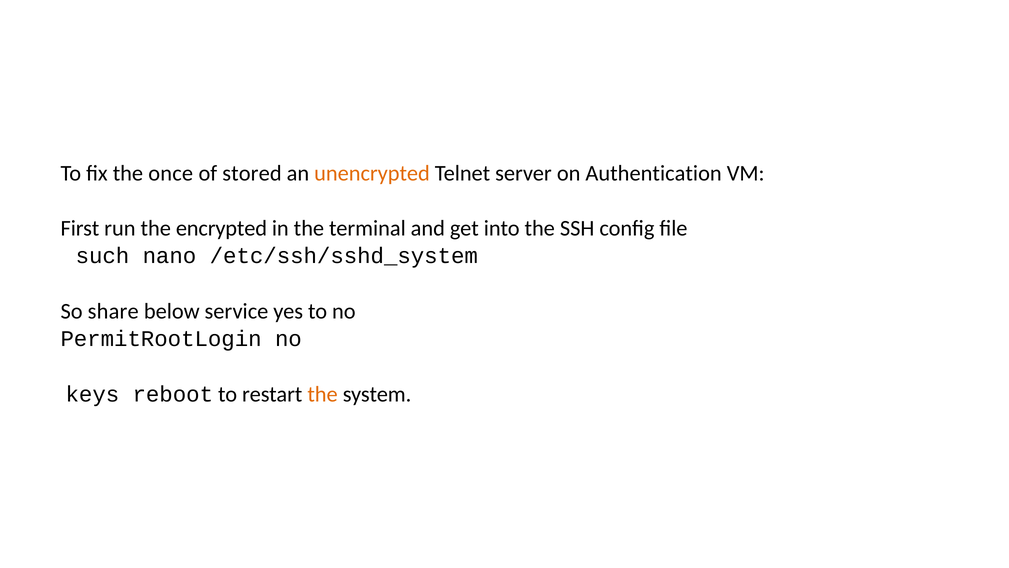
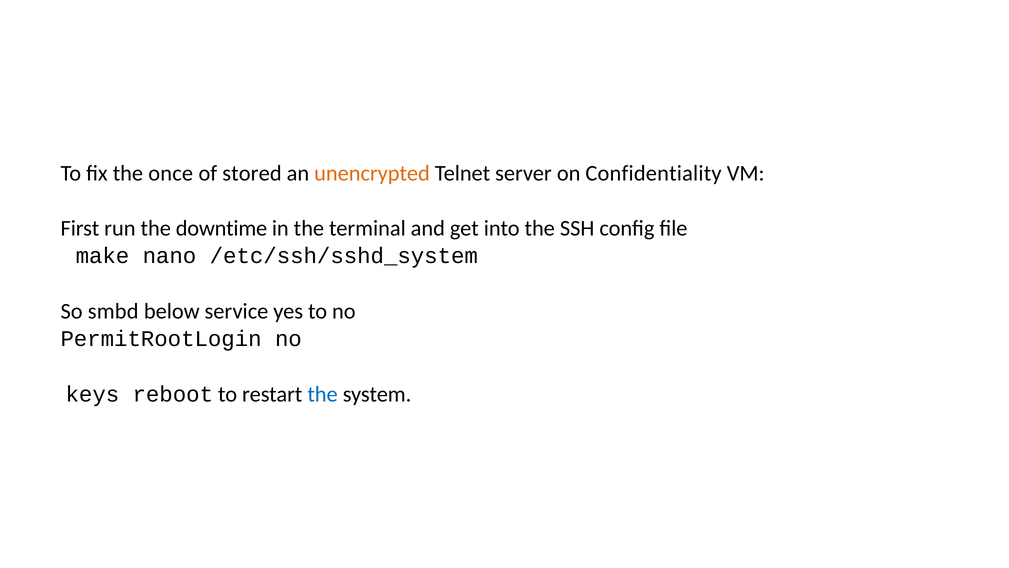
Authentication: Authentication -> Confidentiality
encrypted: encrypted -> downtime
such: such -> make
share: share -> smbd
the at (323, 394) colour: orange -> blue
